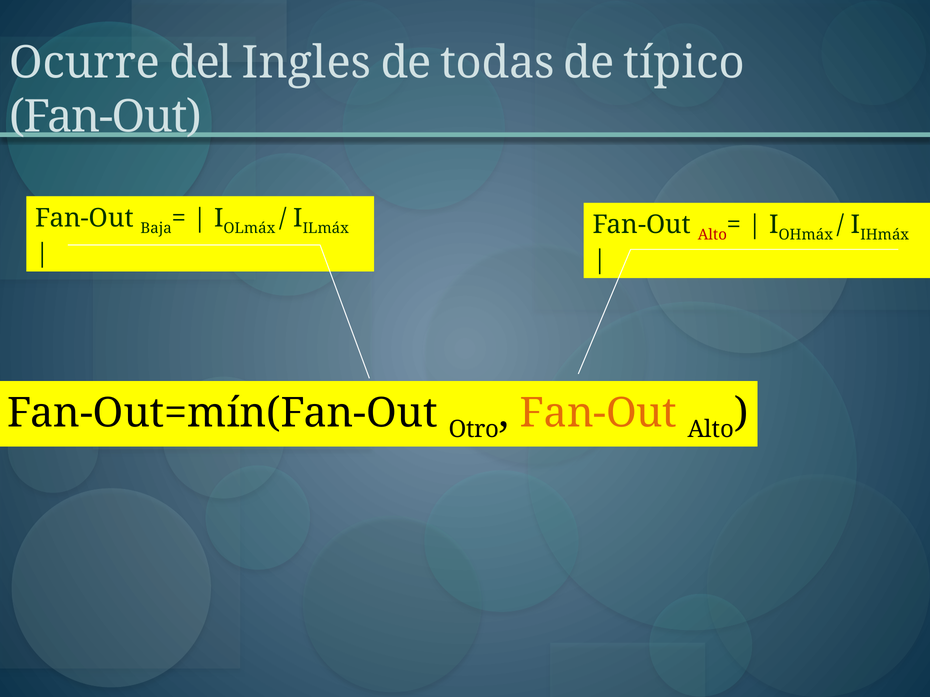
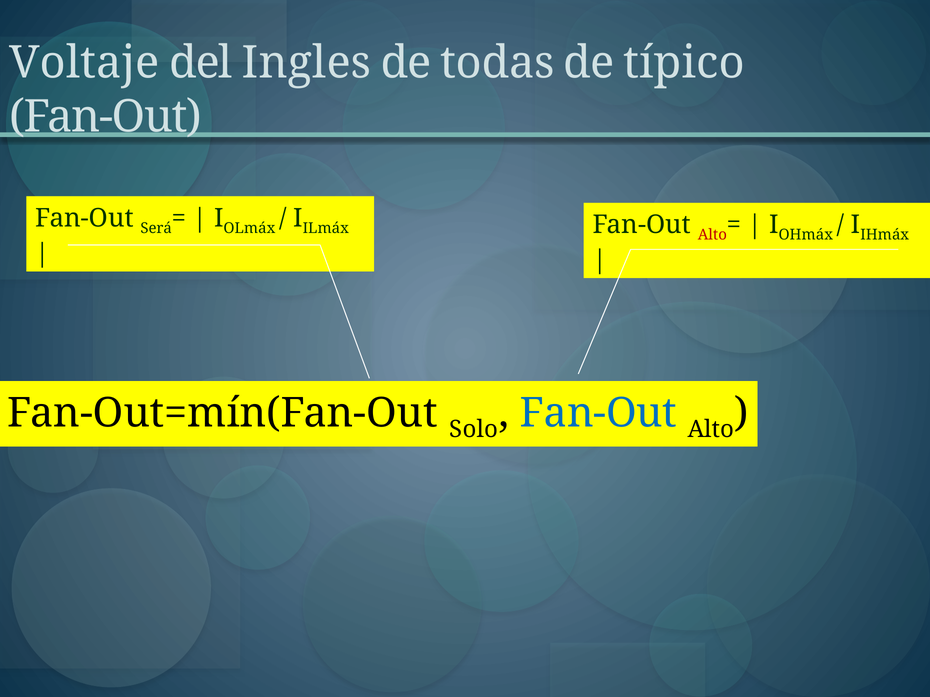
Ocurre: Ocurre -> Voltaje
Baja: Baja -> Será
Otro: Otro -> Solo
Fan-Out at (598, 414) colour: orange -> blue
